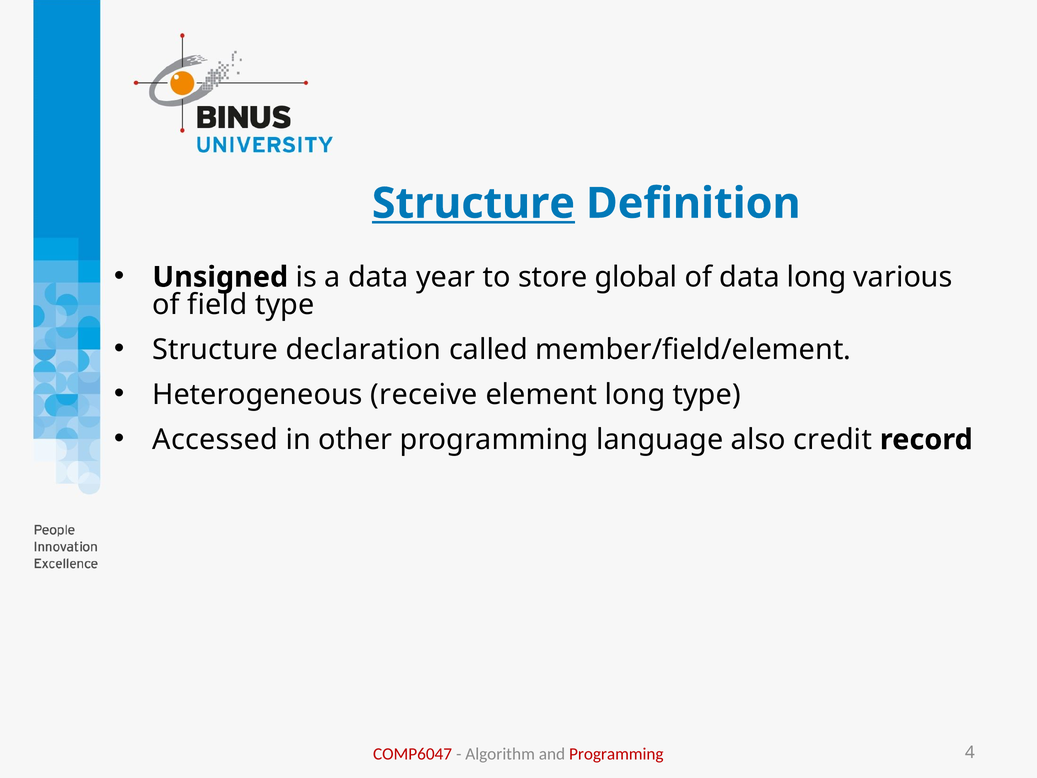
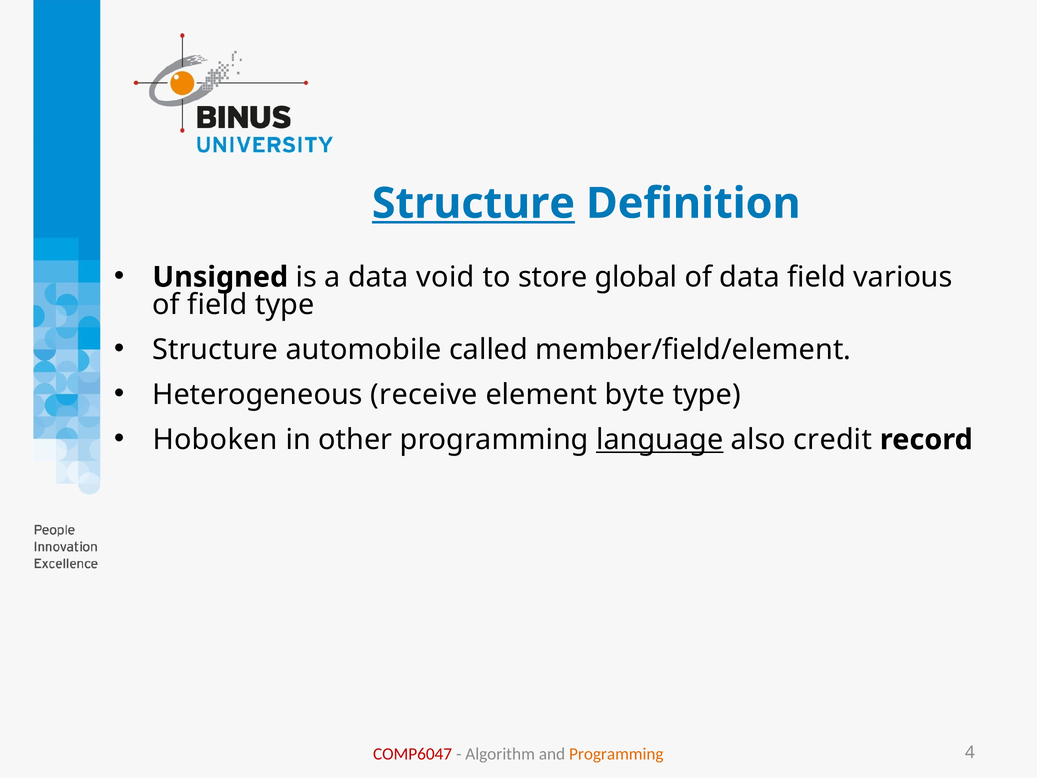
year: year -> void
data long: long -> field
declaration: declaration -> automobile
element long: long -> byte
Accessed: Accessed -> Hoboken
language underline: none -> present
Programming at (616, 754) colour: red -> orange
